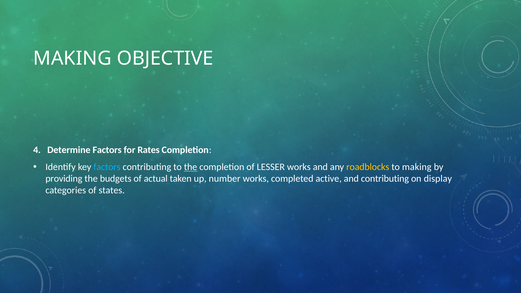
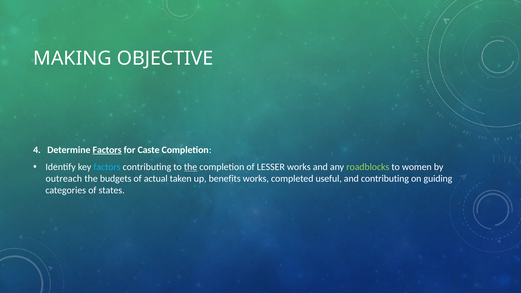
Factors at (107, 150) underline: none -> present
Rates: Rates -> Caste
roadblocks colour: yellow -> light green
to making: making -> women
providing: providing -> outreach
number: number -> benefits
active: active -> useful
display: display -> guiding
